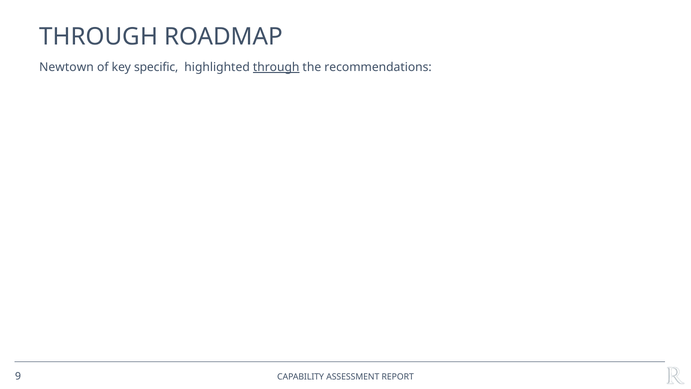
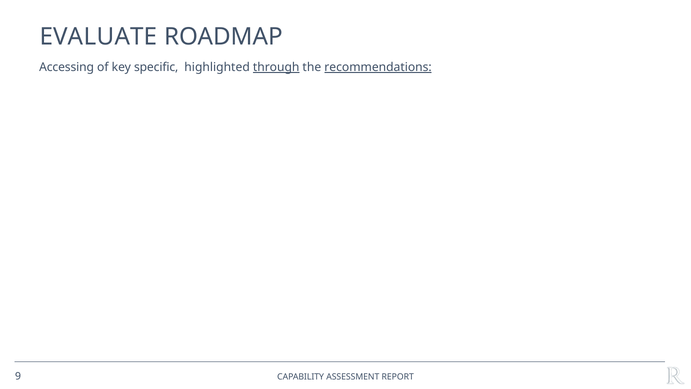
THROUGH at (99, 37): THROUGH -> EVALUATE
Newtown: Newtown -> Accessing
recommendations underline: none -> present
